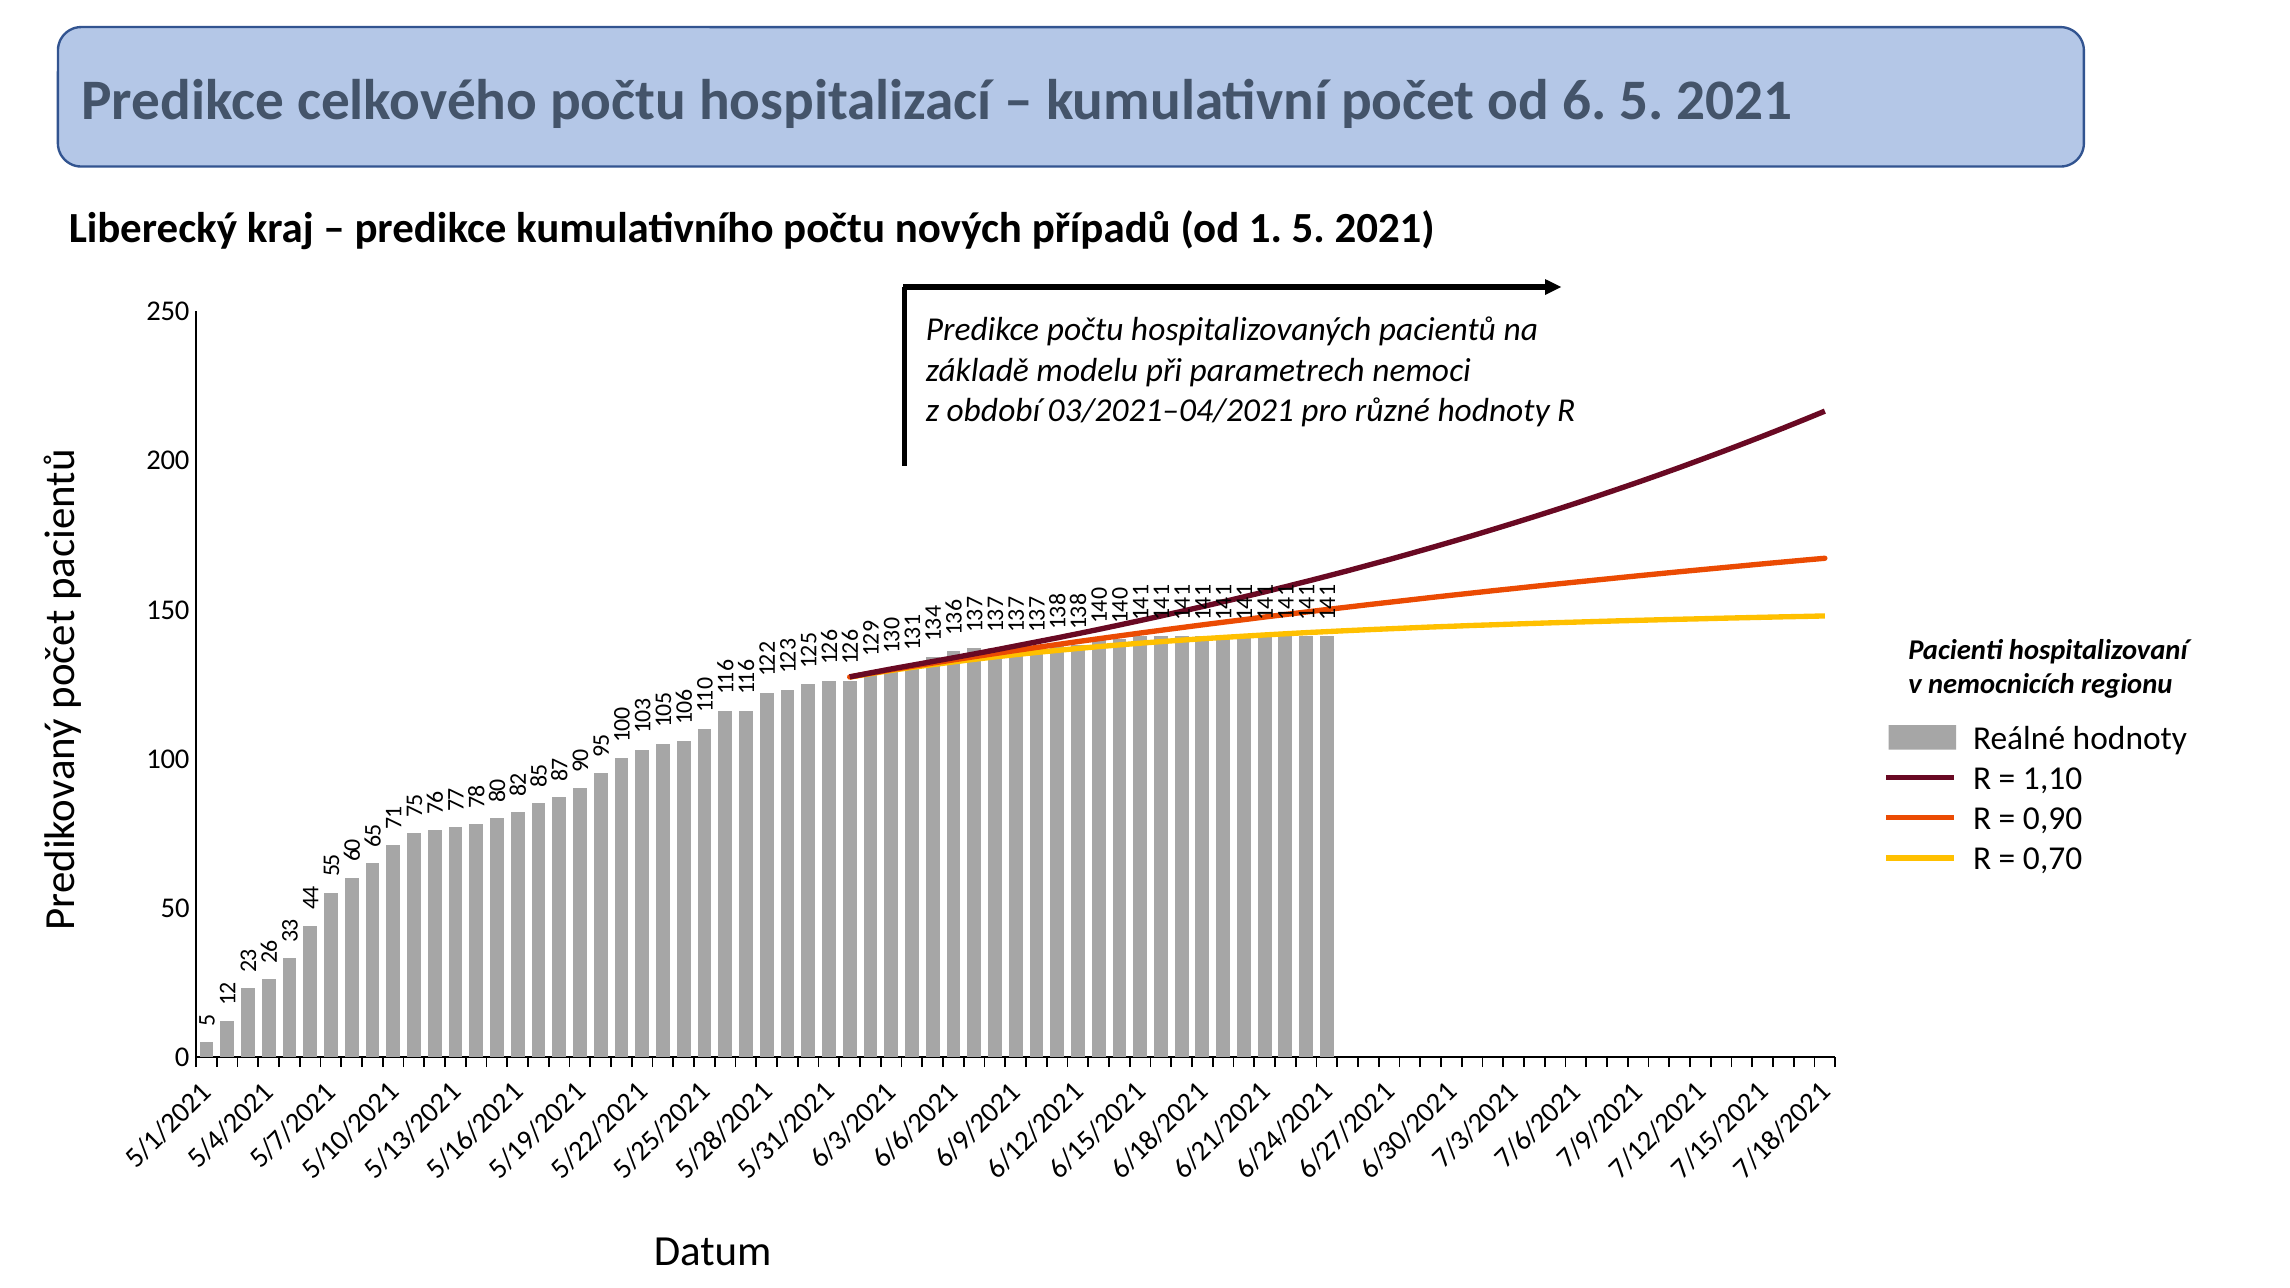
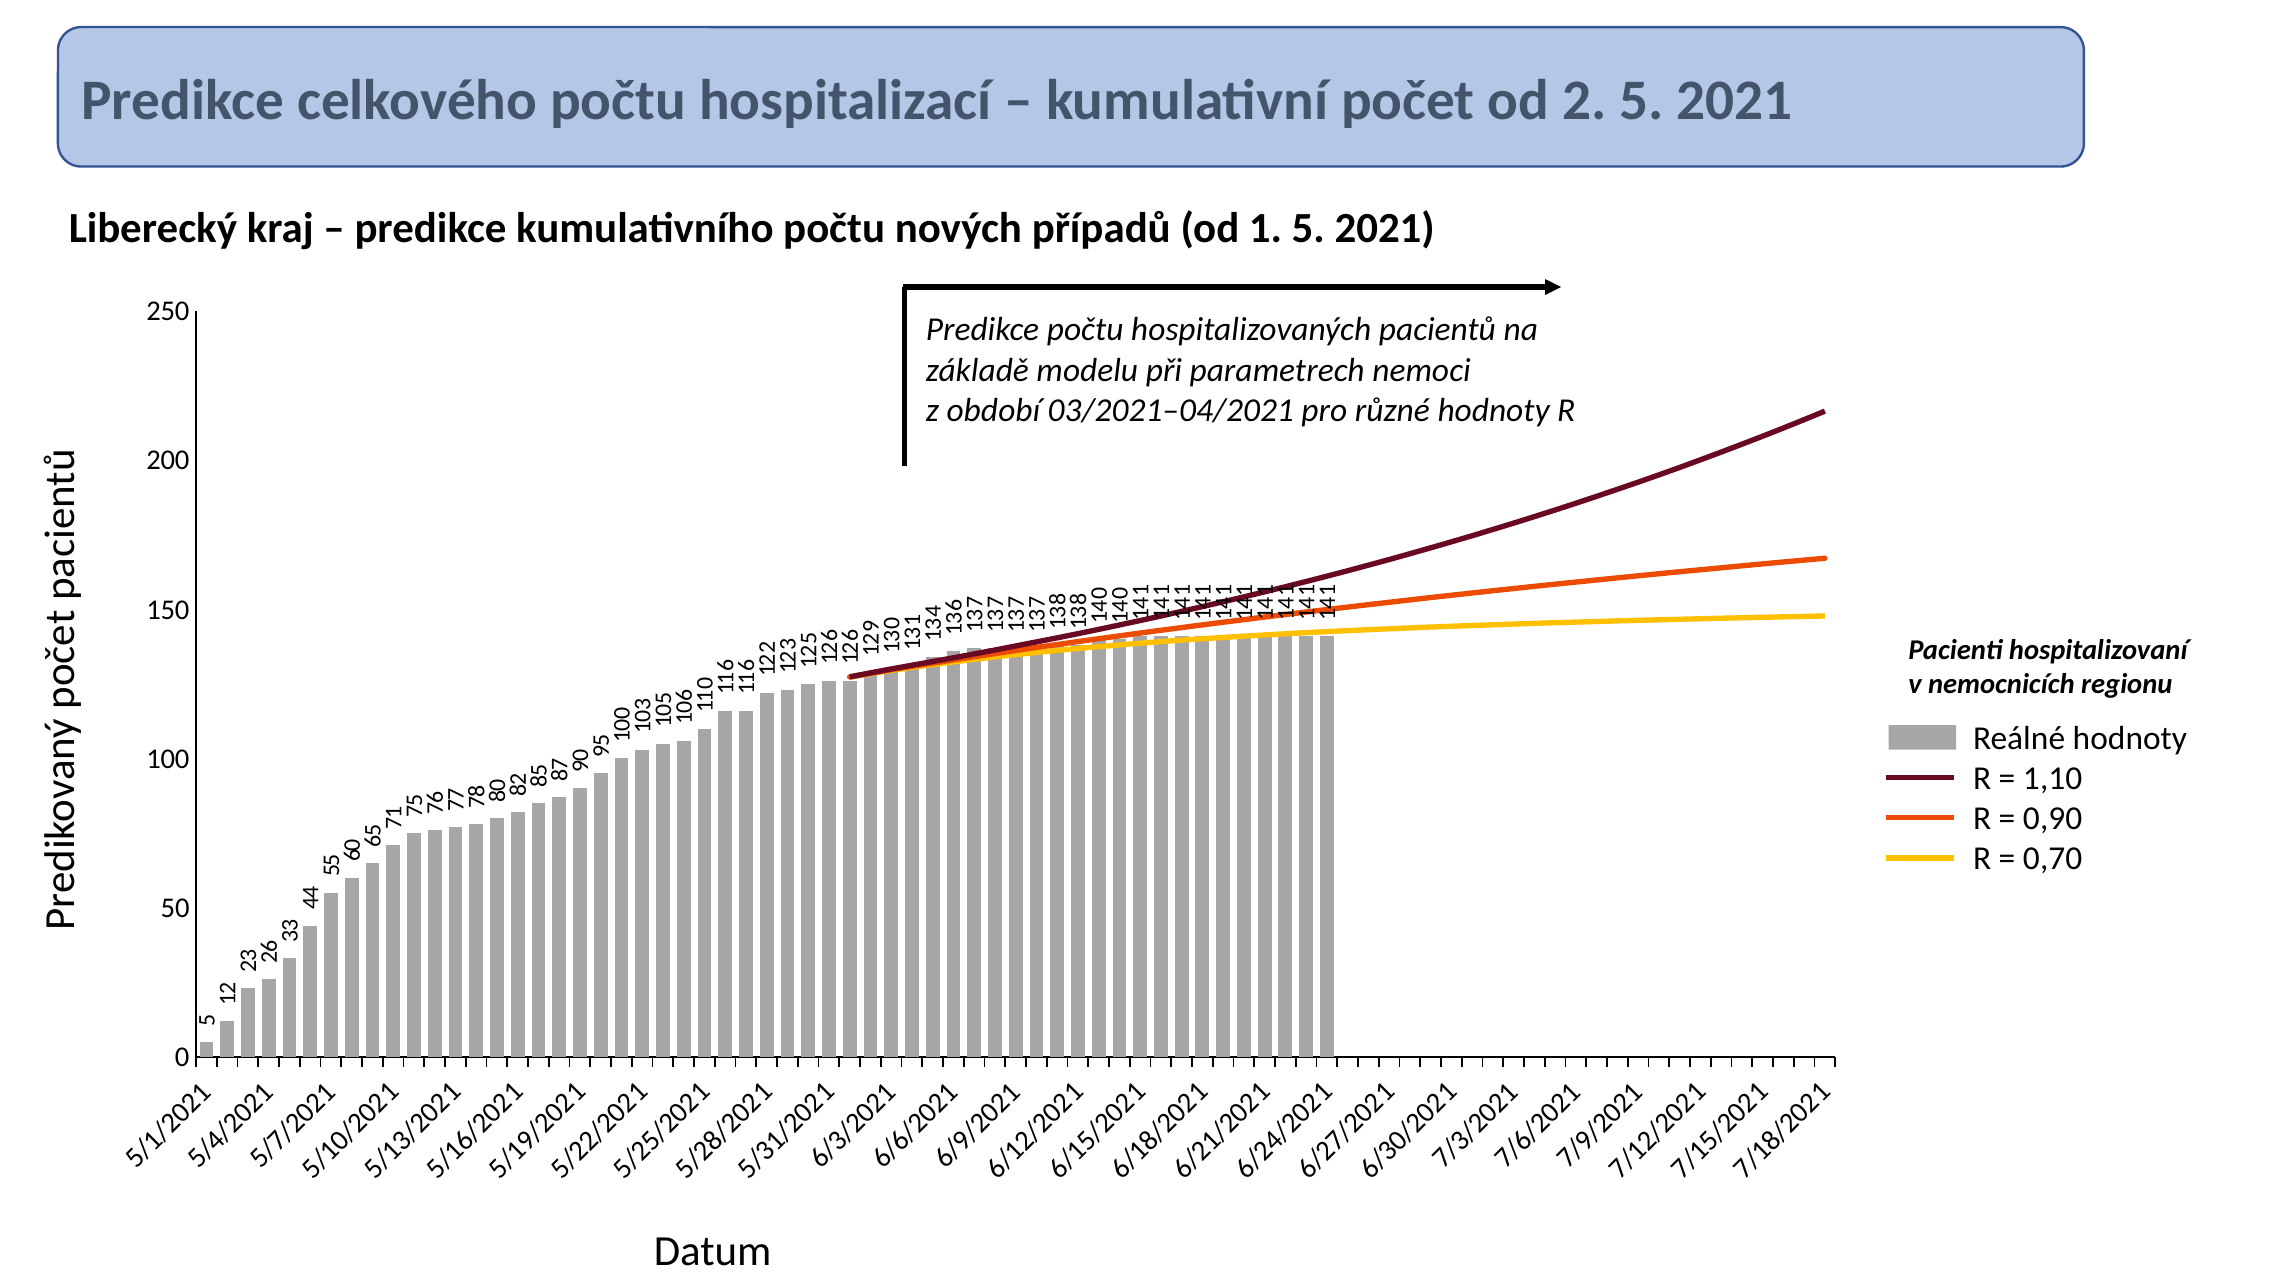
od 6: 6 -> 2
